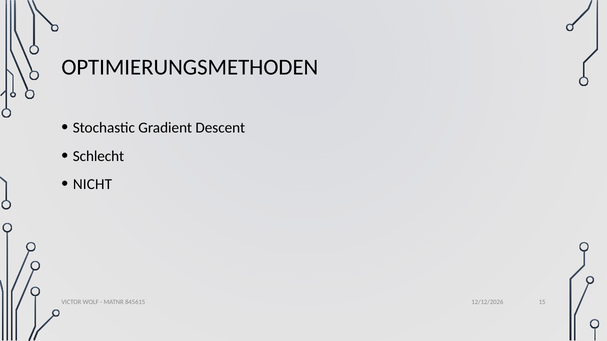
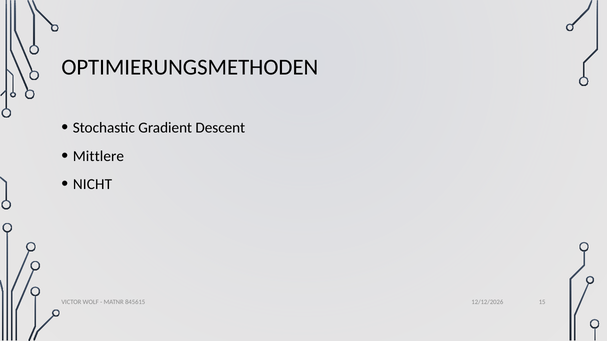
Schlecht: Schlecht -> Mittlere
